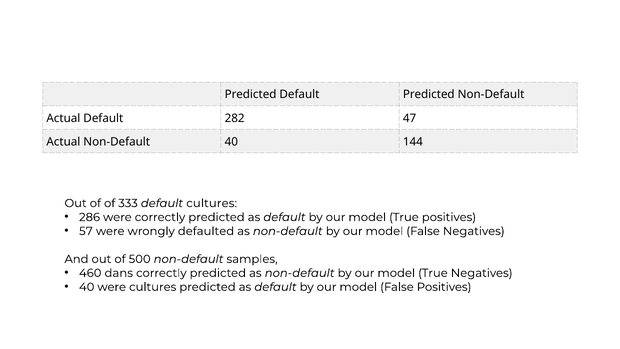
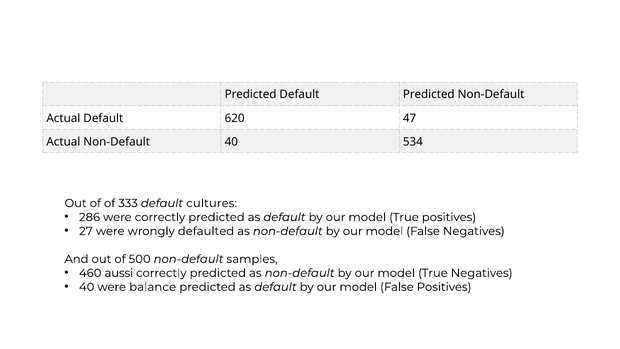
282: 282 -> 620
144: 144 -> 534
57: 57 -> 27
dans: dans -> aussi
were cultures: cultures -> balance
